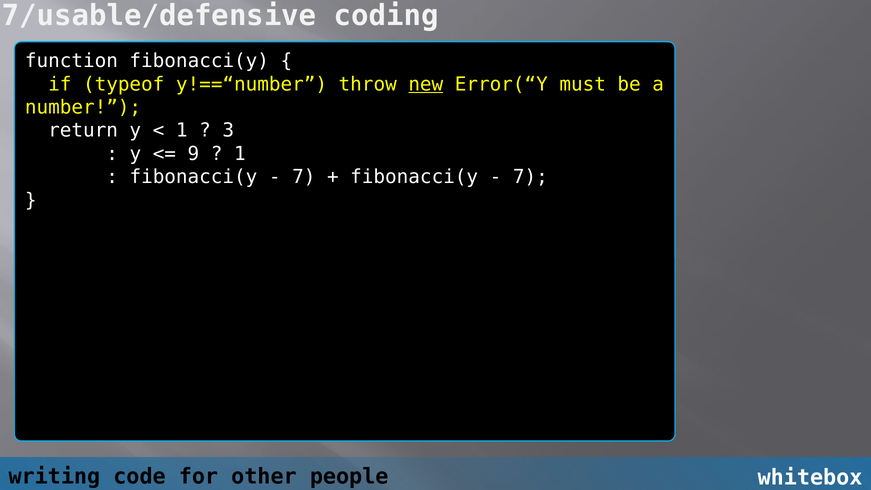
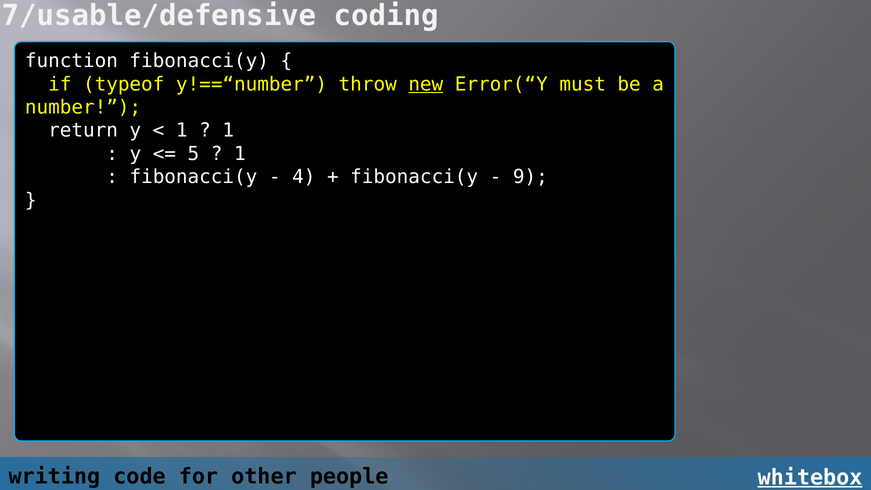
3 at (228, 131): 3 -> 1
9: 9 -> 5
7 at (304, 177): 7 -> 4
7 at (530, 177): 7 -> 9
whitebox underline: none -> present
